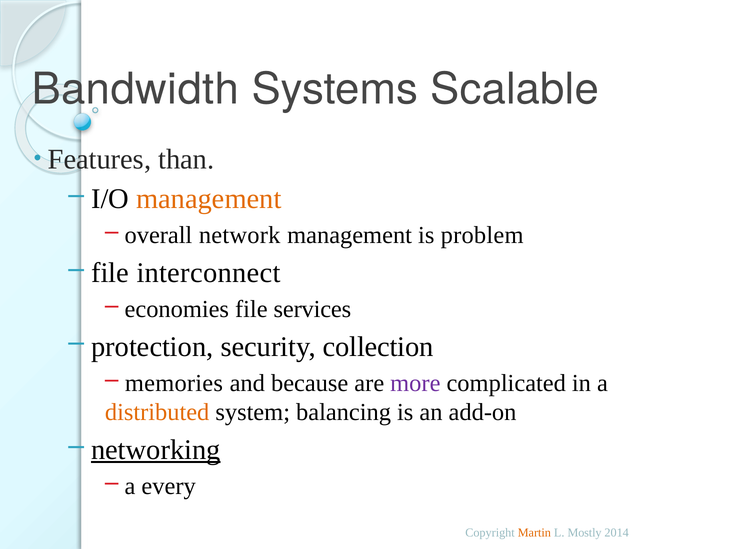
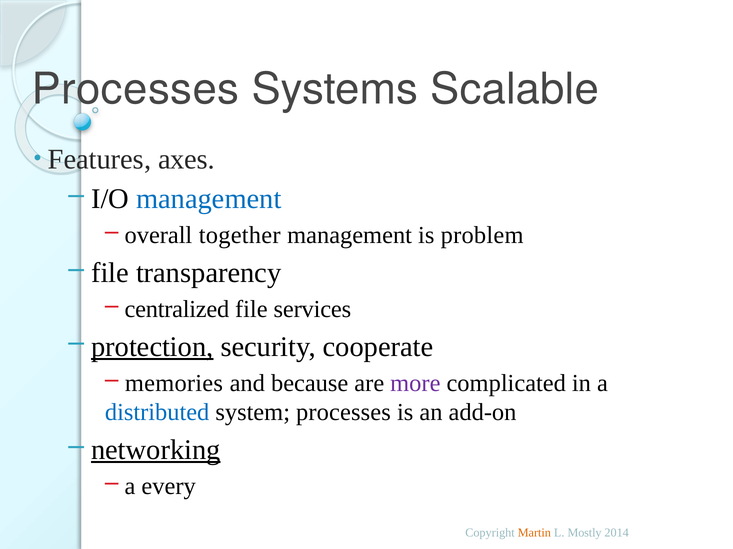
Bandwidth at (135, 89): Bandwidth -> Processes
than: than -> axes
management at (209, 199) colour: orange -> blue
network: network -> together
interconnect: interconnect -> transparency
economies: economies -> centralized
protection underline: none -> present
collection: collection -> cooperate
distributed colour: orange -> blue
system balancing: balancing -> processes
